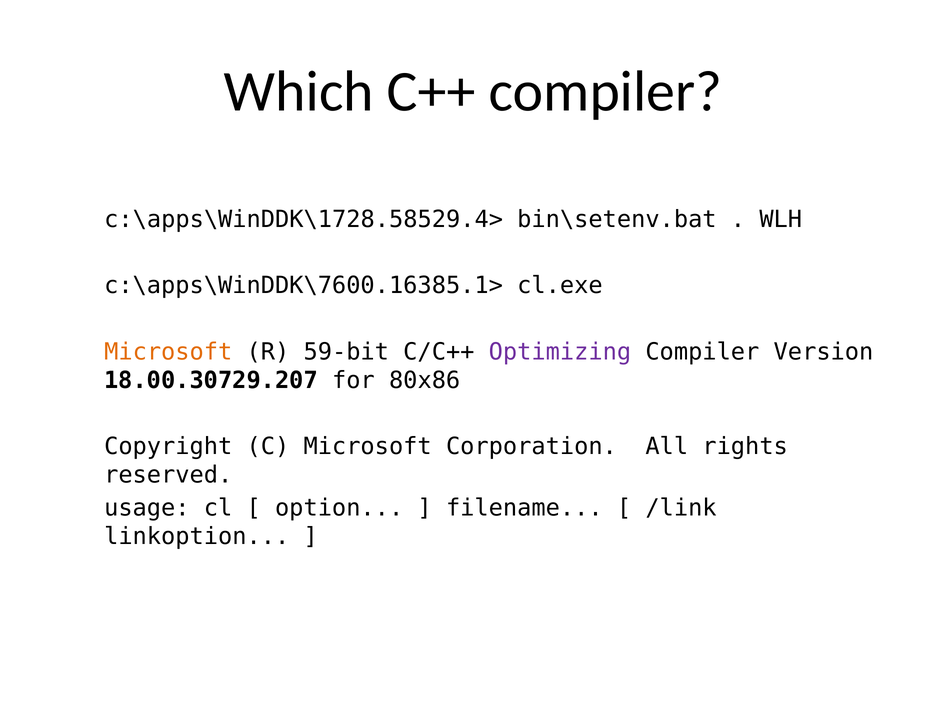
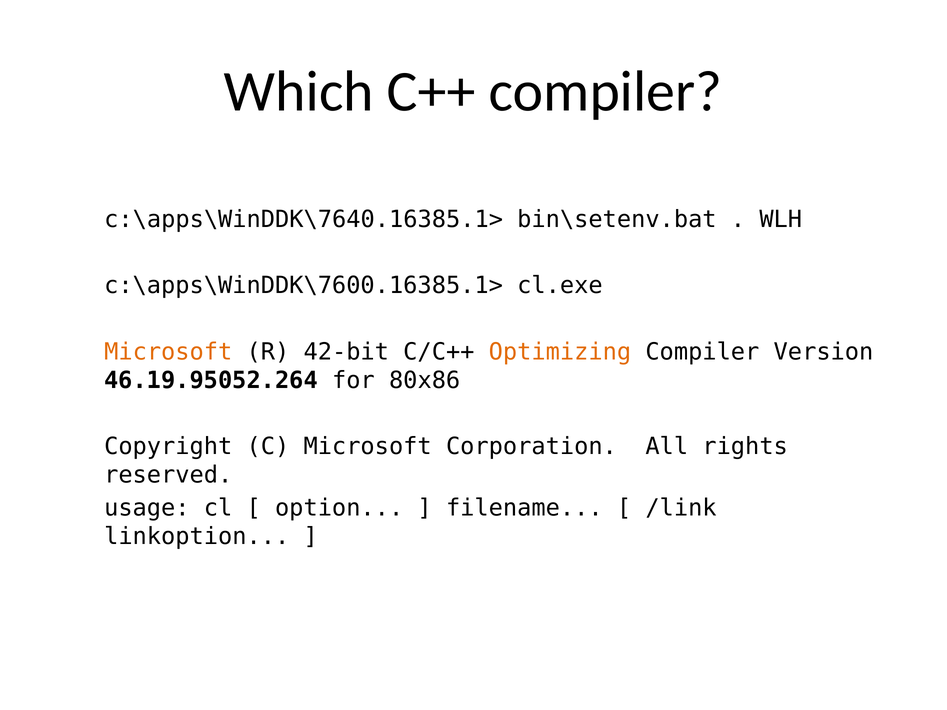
c:\apps\WinDDK\1728.58529.4>: c:\apps\WinDDK\1728.58529.4> -> c:\apps\WinDDK\7640.16385.1>
59-bit: 59-bit -> 42-bit
Optimizing colour: purple -> orange
18.00.30729.207: 18.00.30729.207 -> 46.19.95052.264
